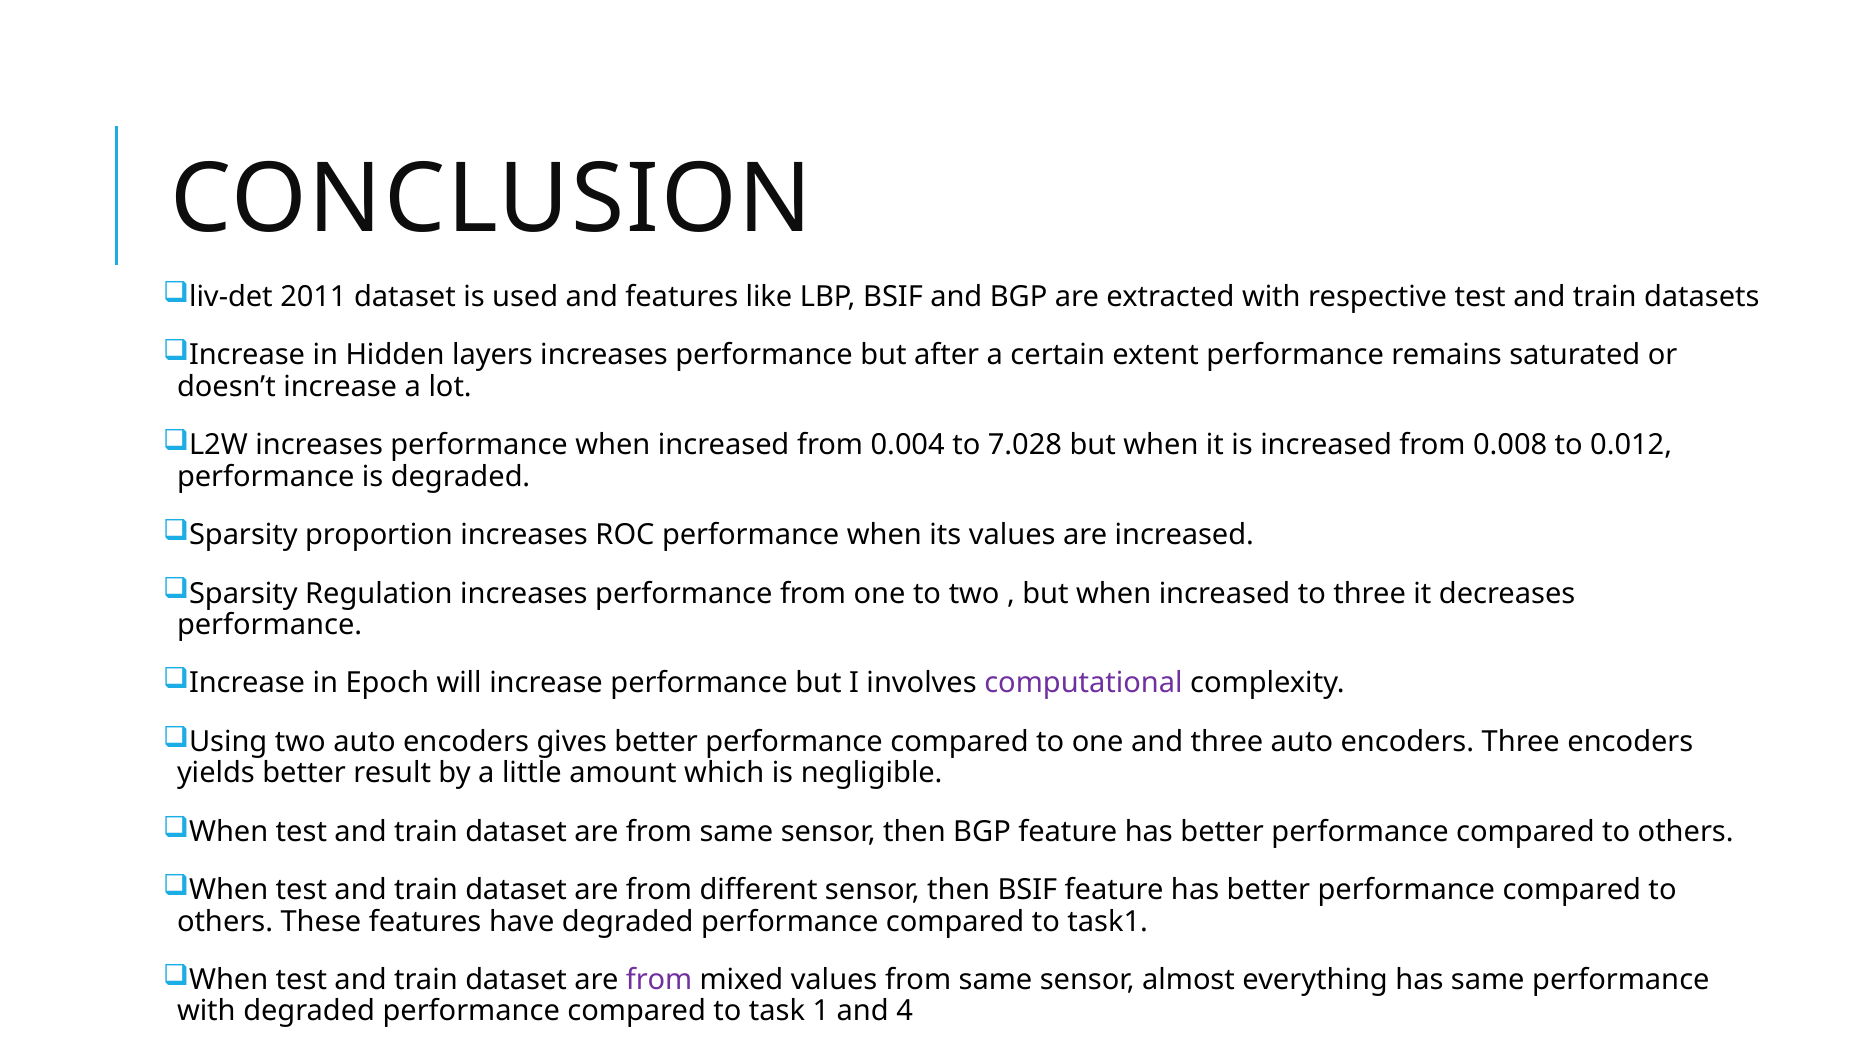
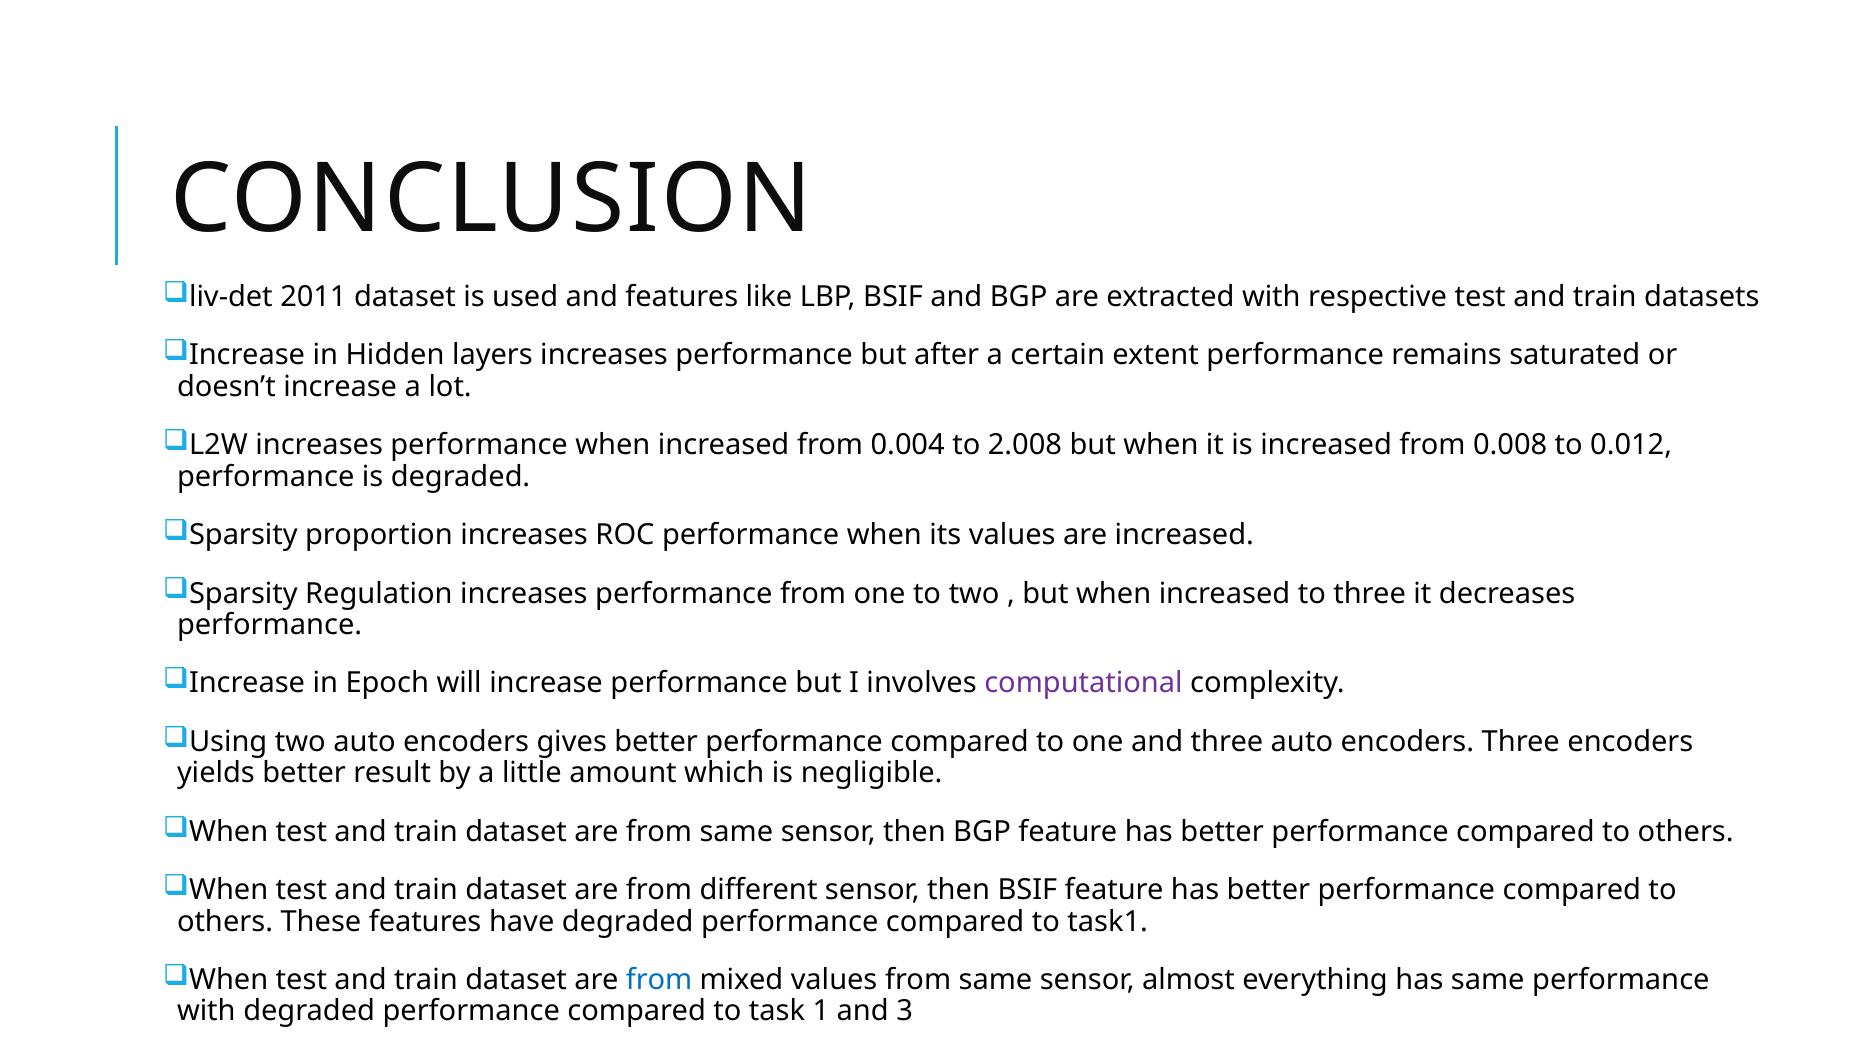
7.028: 7.028 -> 2.008
from at (659, 981) colour: purple -> blue
4: 4 -> 3
